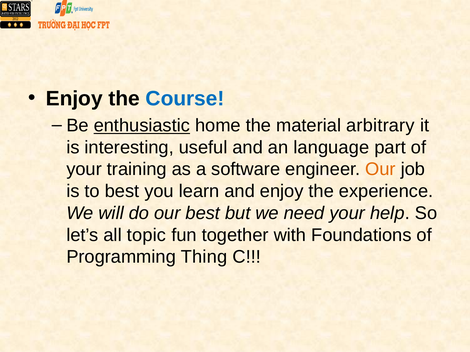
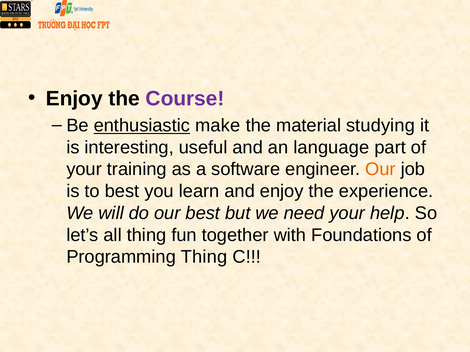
Course colour: blue -> purple
home: home -> make
arbitrary: arbitrary -> studying
all topic: topic -> thing
